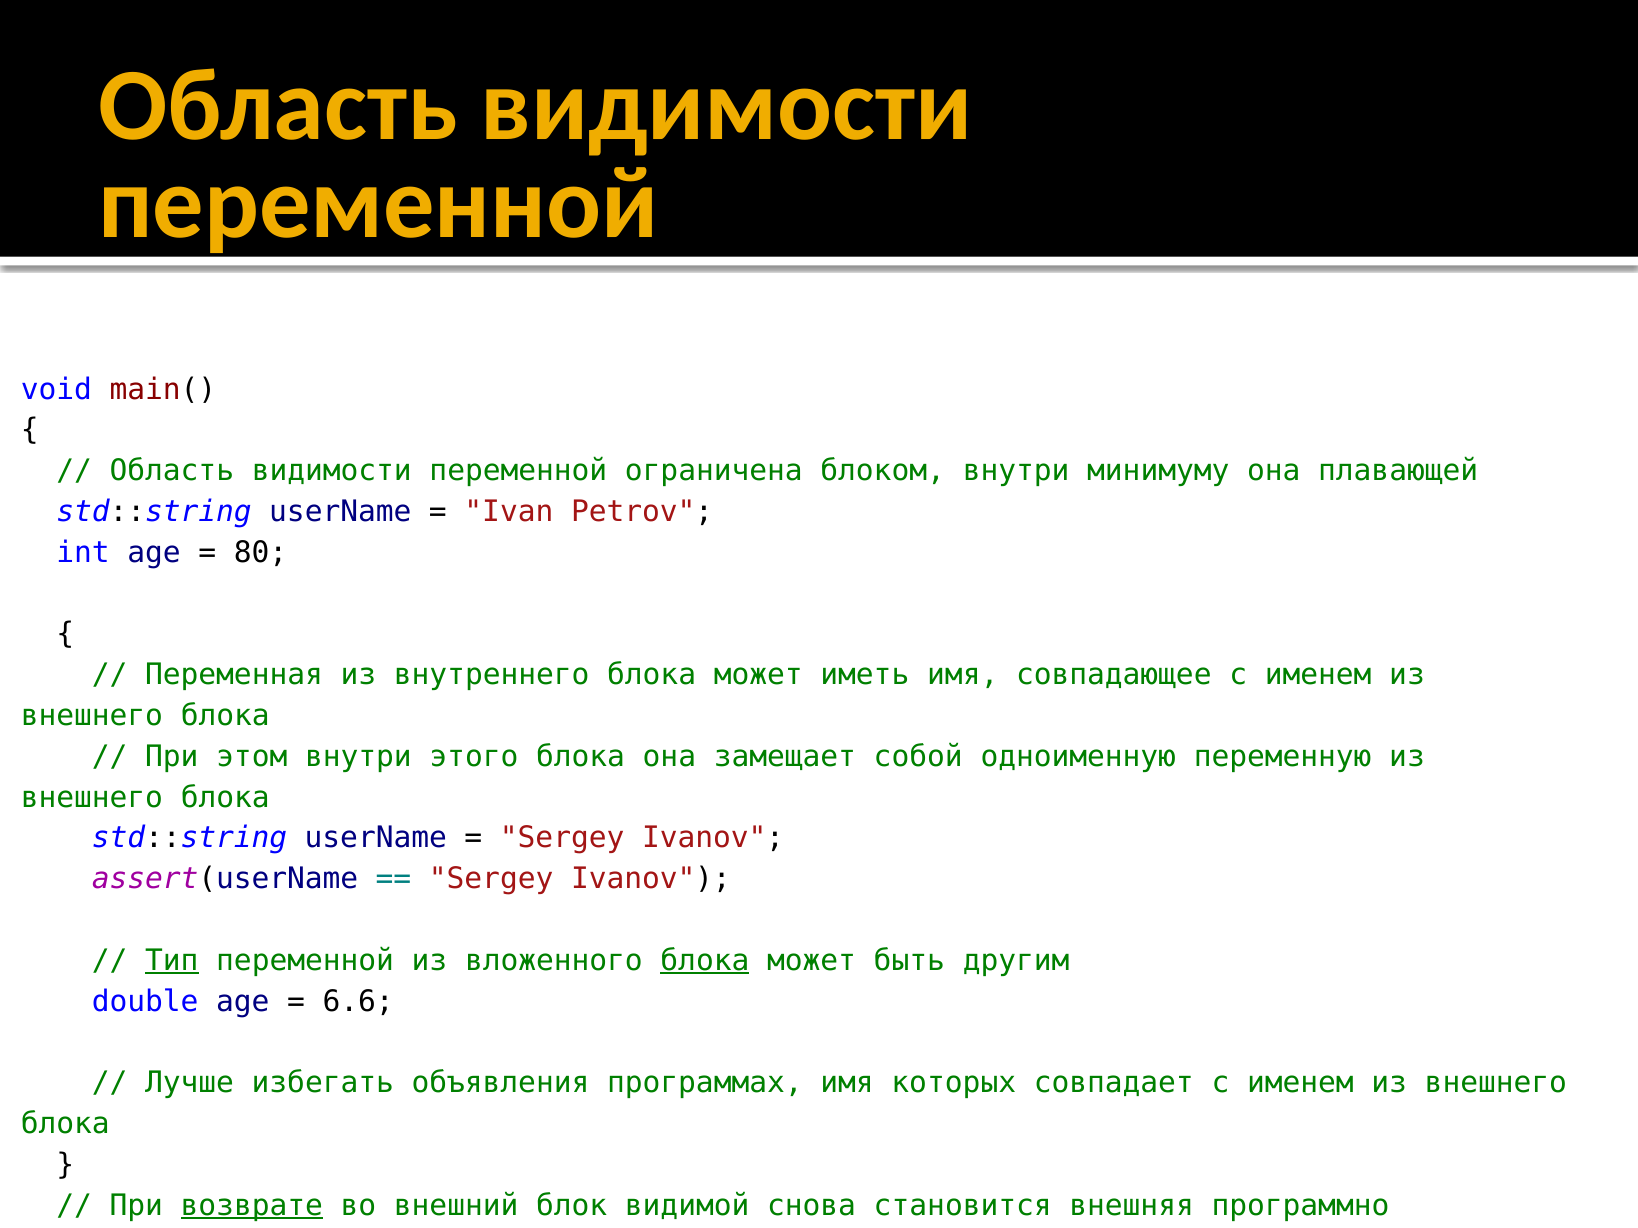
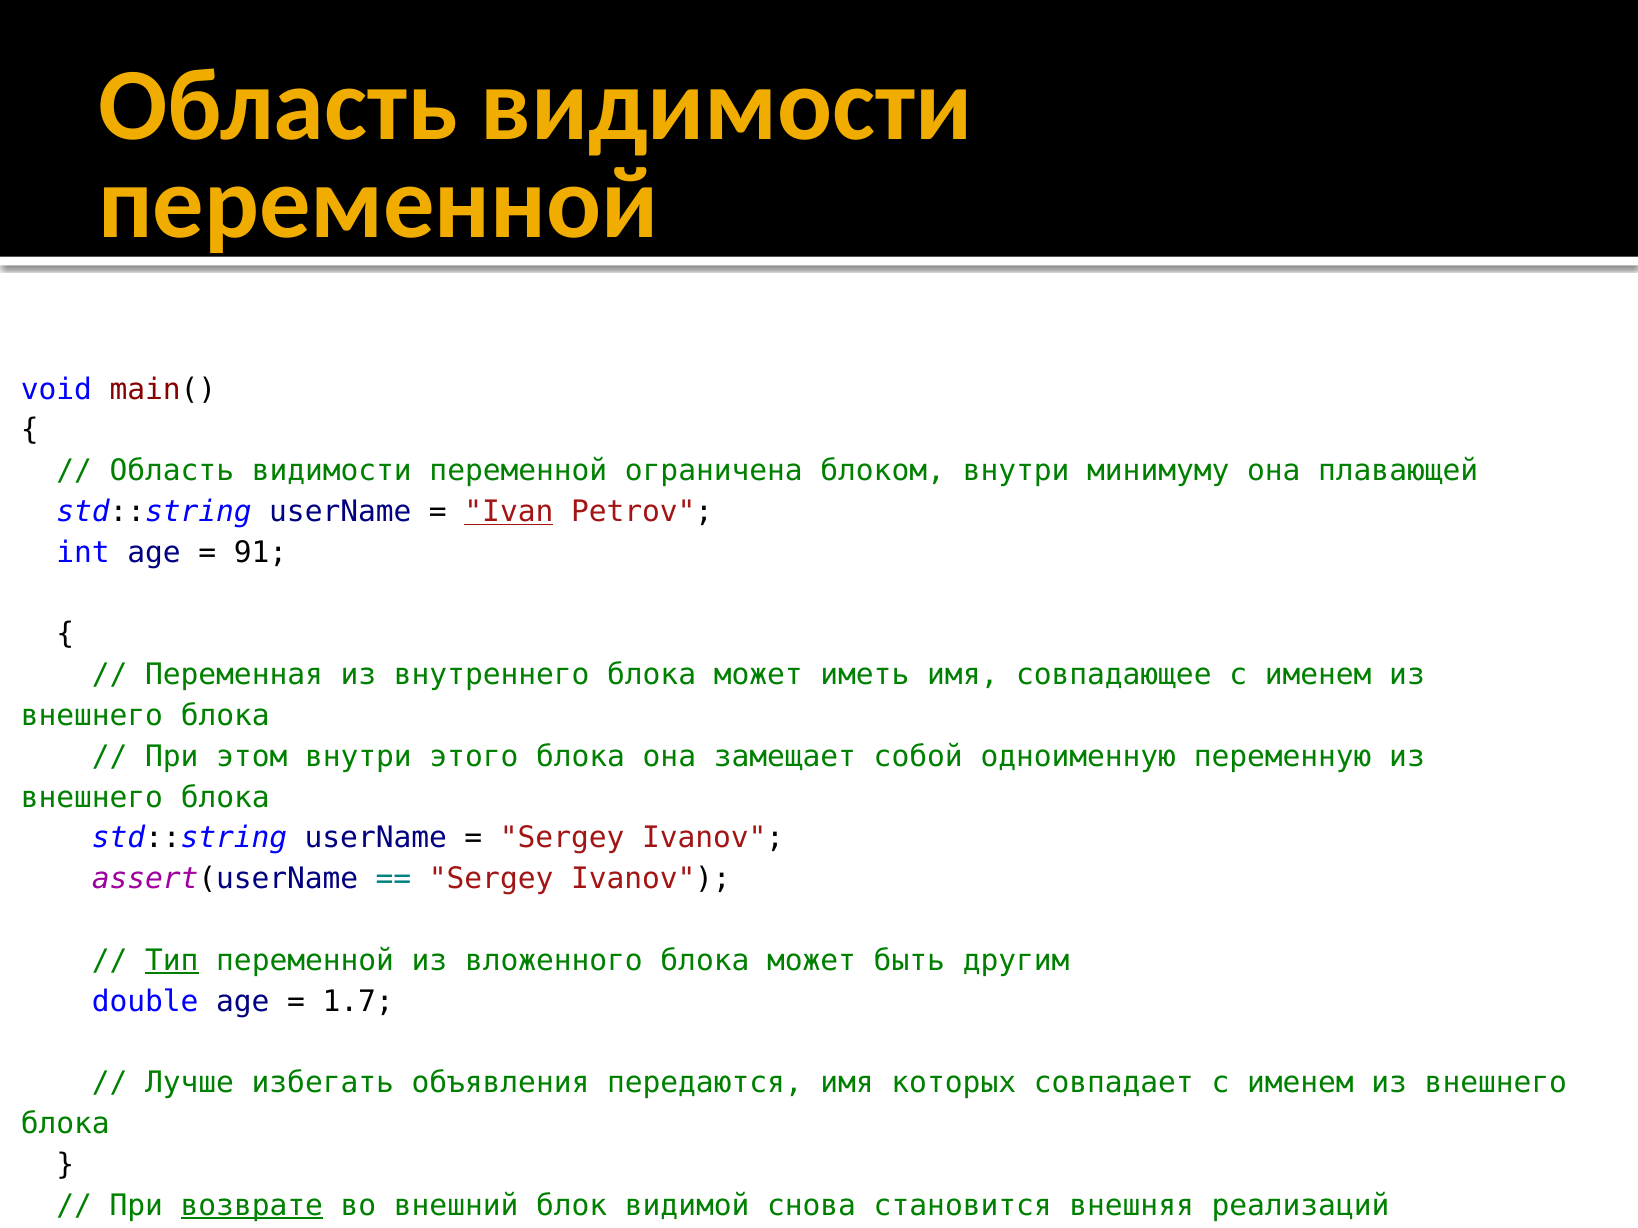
Ivan at (509, 512) underline: none -> present
80: 80 -> 91
блока at (705, 961) underline: present -> none
6.6: 6.6 -> 1.7
программах: программах -> передаются
программно: программно -> реализаций
